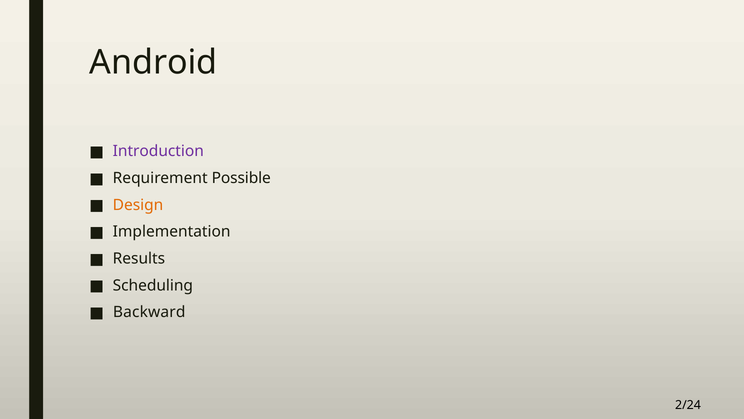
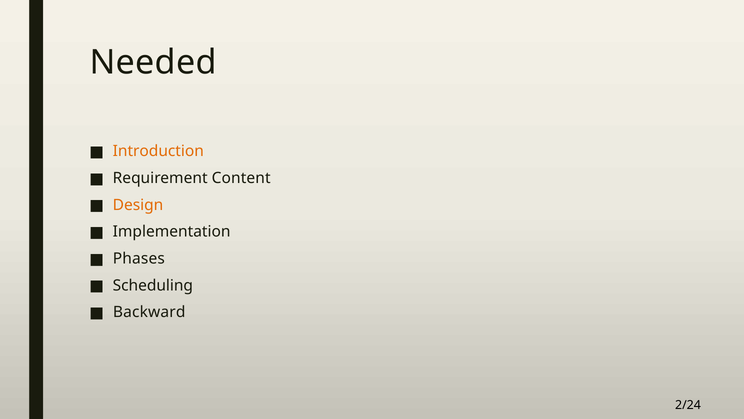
Android: Android -> Needed
Introduction colour: purple -> orange
Possible: Possible -> Content
Results: Results -> Phases
